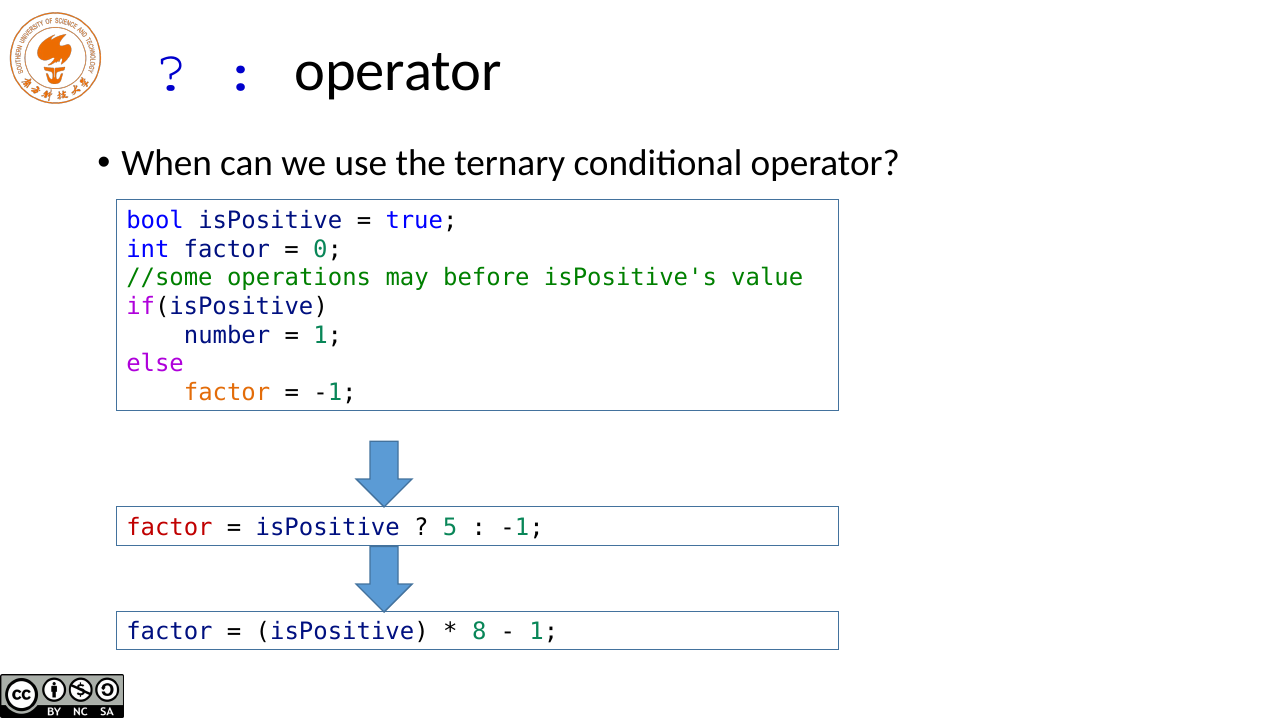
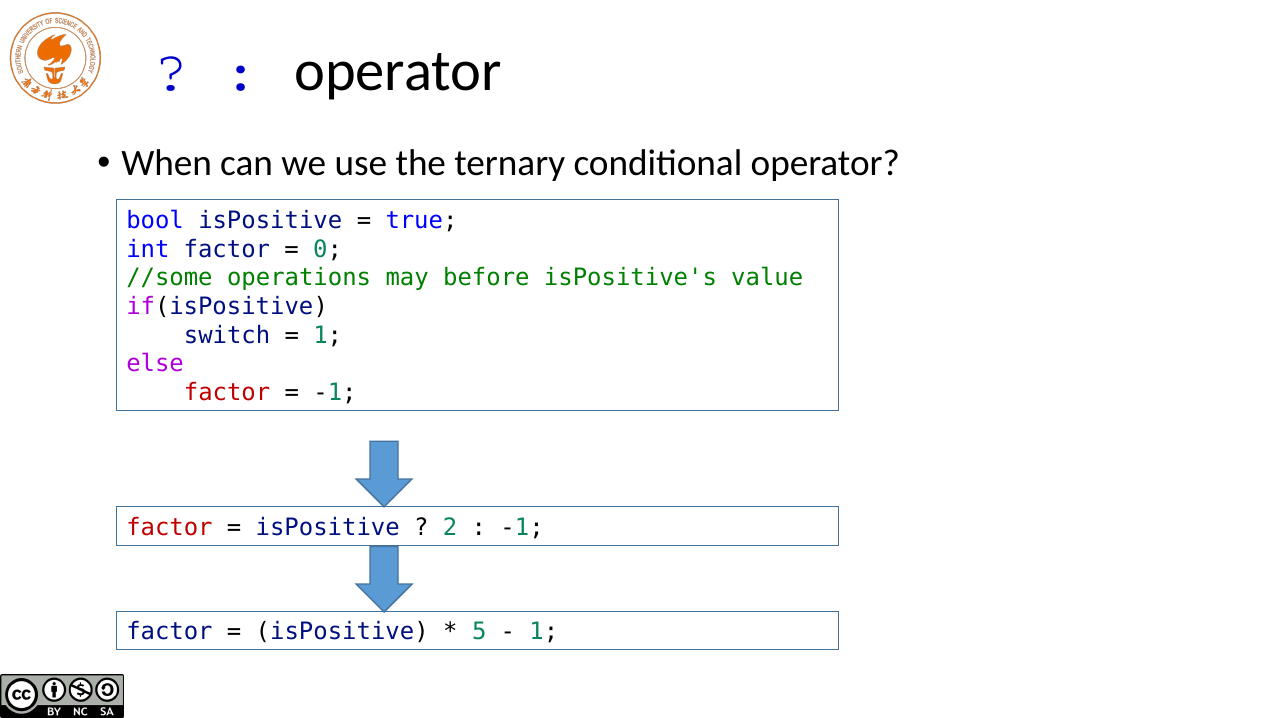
number: number -> switch
factor at (227, 393) colour: orange -> red
5: 5 -> 2
8: 8 -> 5
